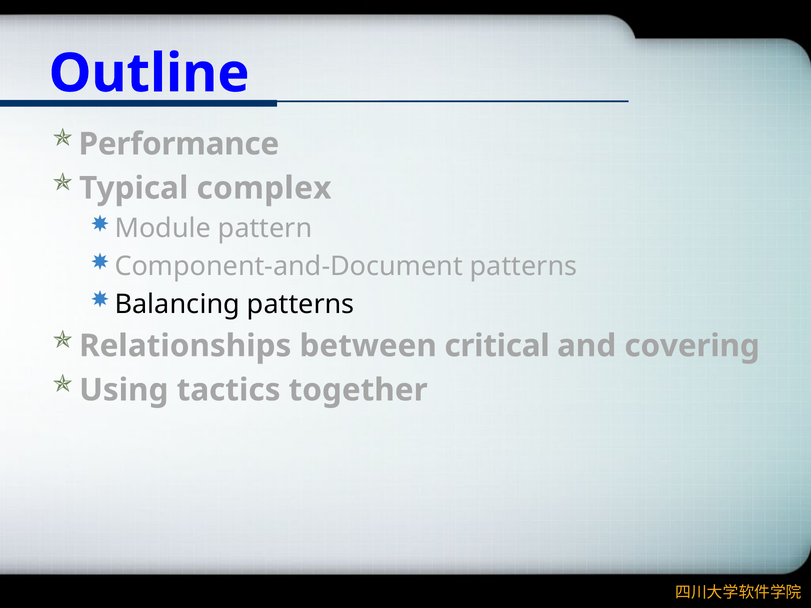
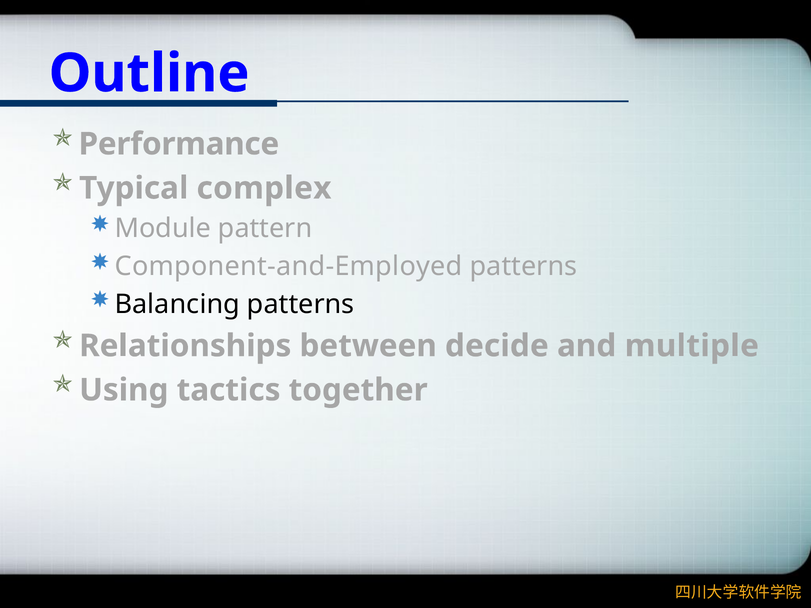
Component-and-Document: Component-and-Document -> Component-and-Employed
critical: critical -> decide
covering: covering -> multiple
